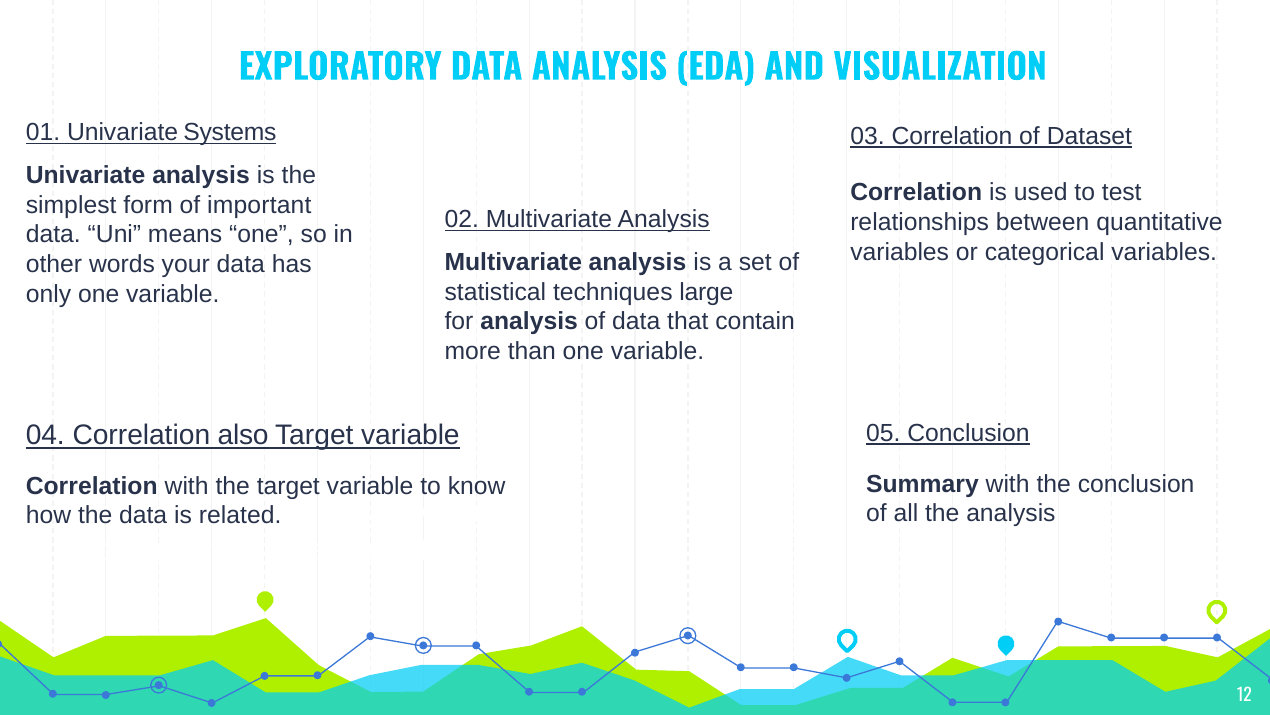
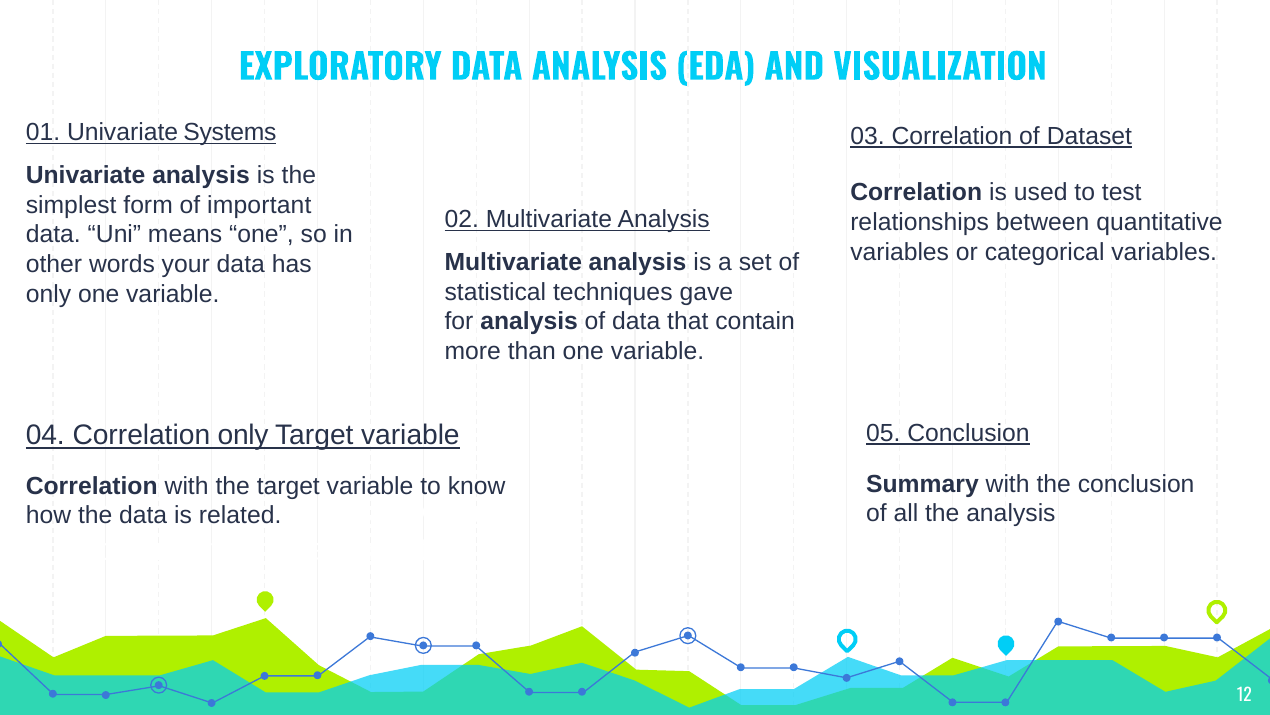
large: large -> gave
Correlation also: also -> only
